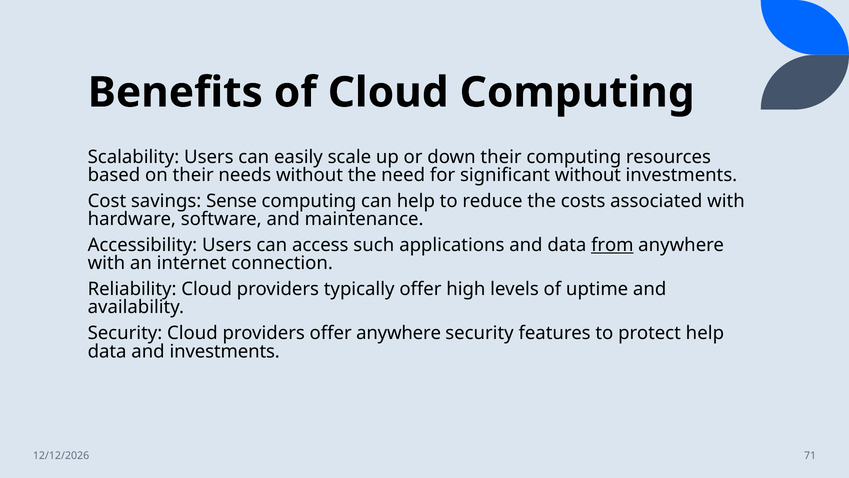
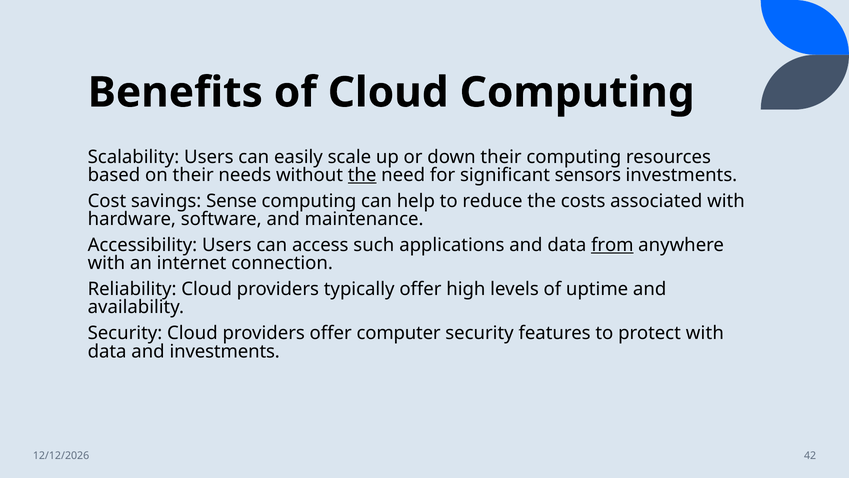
the at (362, 175) underline: none -> present
significant without: without -> sensors
offer anywhere: anywhere -> computer
protect help: help -> with
71: 71 -> 42
